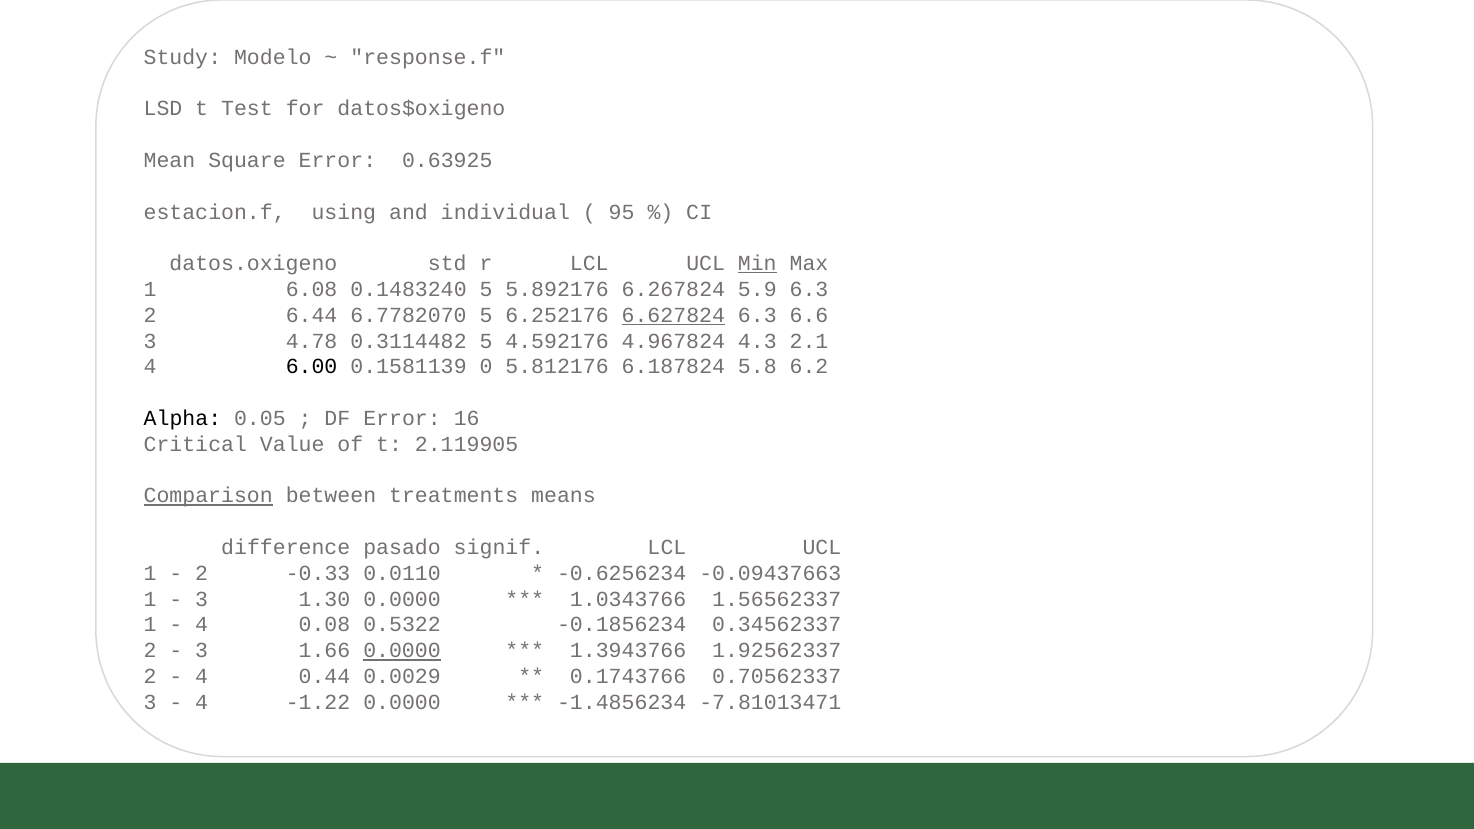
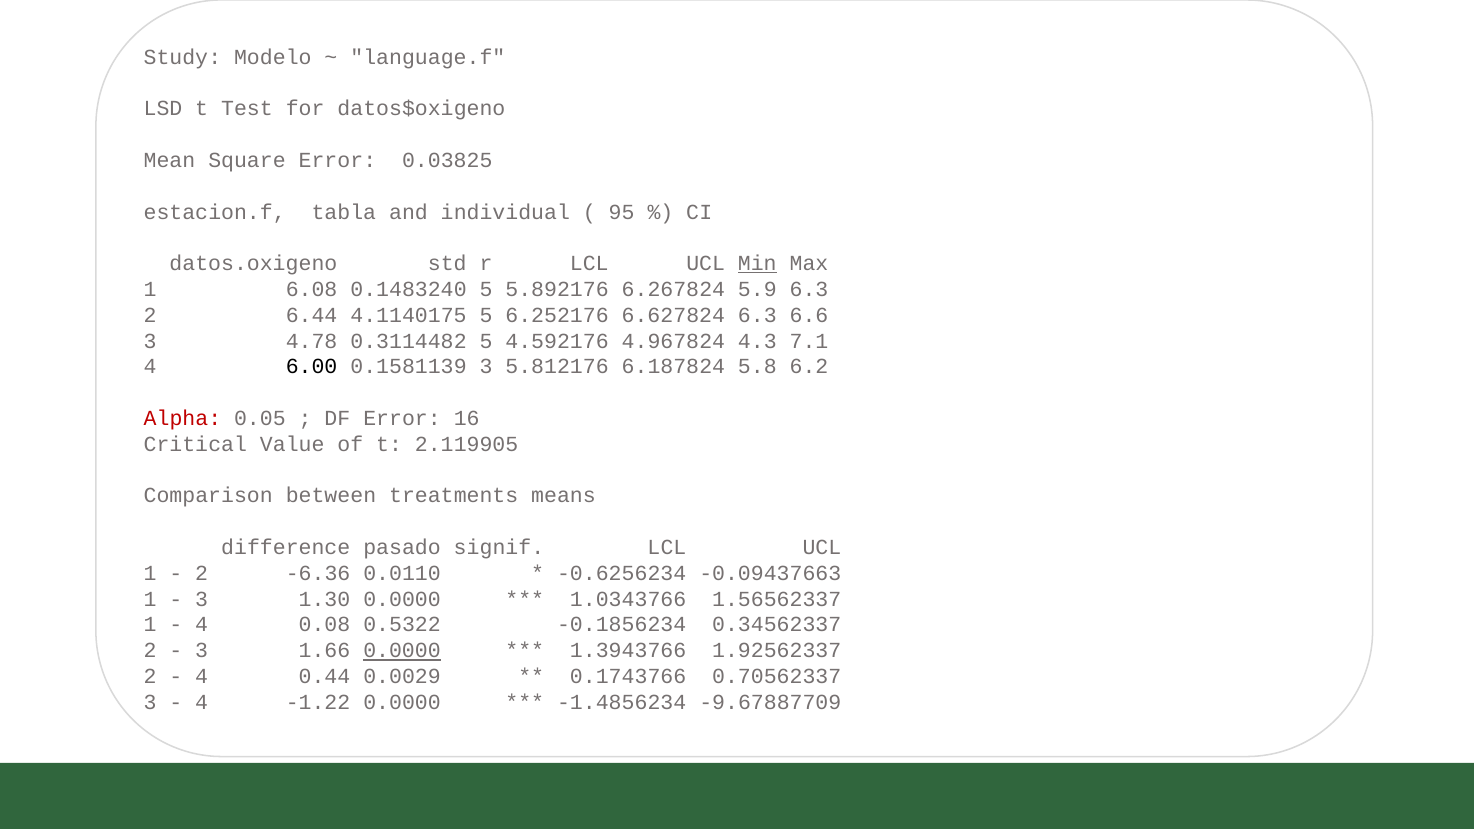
response.f: response.f -> language.f
0.63925: 0.63925 -> 0.03825
using: using -> tabla
6.7782070: 6.7782070 -> 4.1140175
6.627824 underline: present -> none
2.1: 2.1 -> 7.1
0.1581139 0: 0 -> 3
Alpha colour: black -> red
Comparison underline: present -> none
-0.33: -0.33 -> -6.36
-7.81013471: -7.81013471 -> -9.67887709
